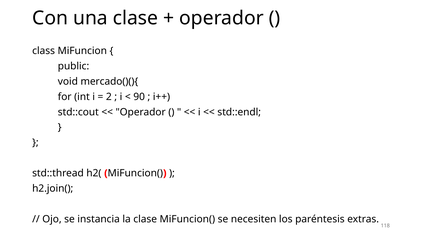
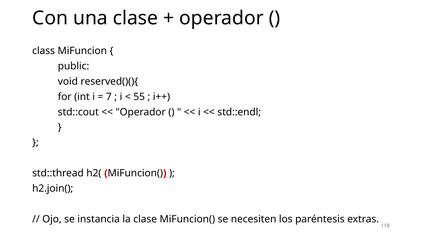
mercado()(){: mercado()(){ -> reserved()(){
2: 2 -> 7
90: 90 -> 55
